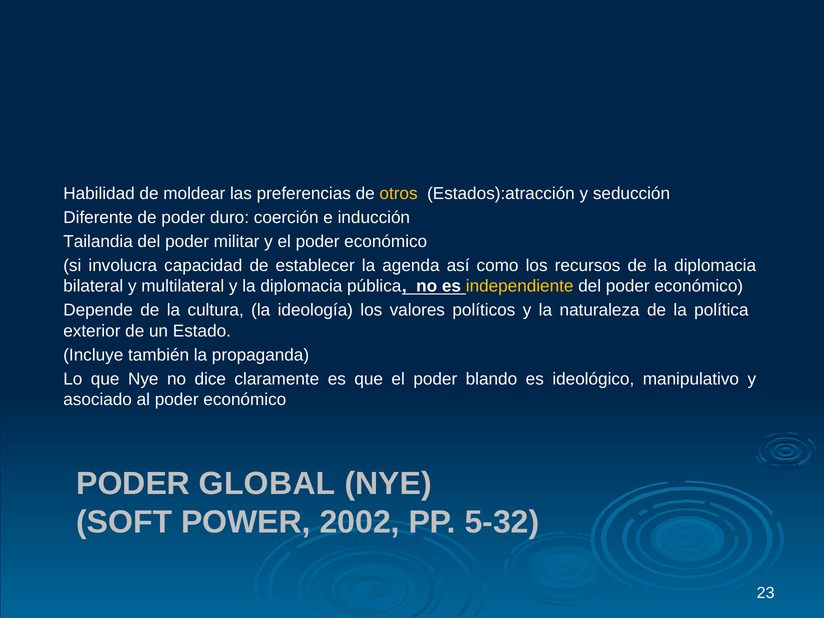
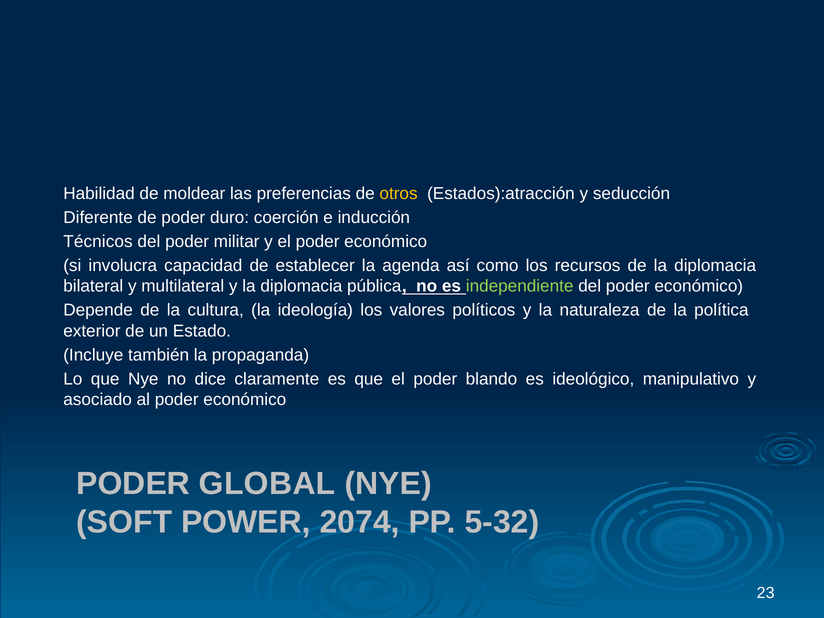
Tailandia: Tailandia -> Técnicos
independiente colour: yellow -> light green
2002: 2002 -> 2074
